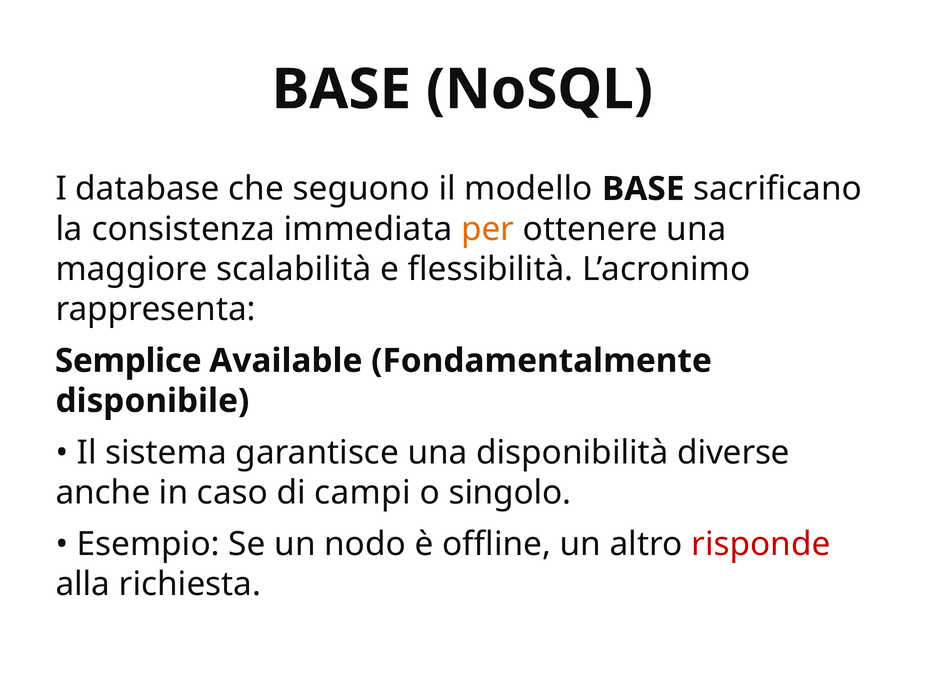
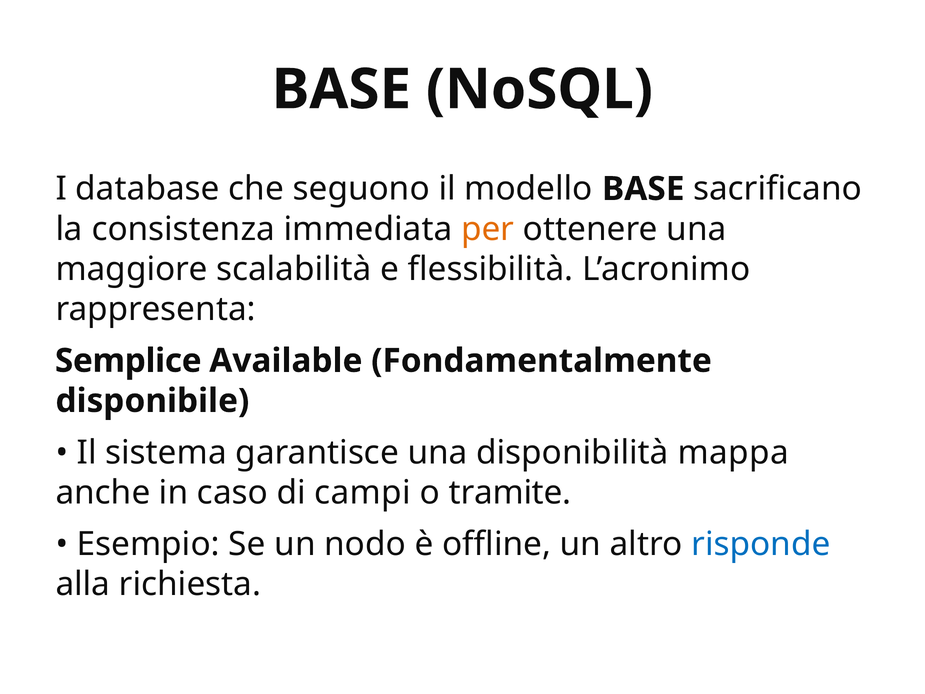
diverse: diverse -> mappa
singolo: singolo -> tramite
risponde colour: red -> blue
